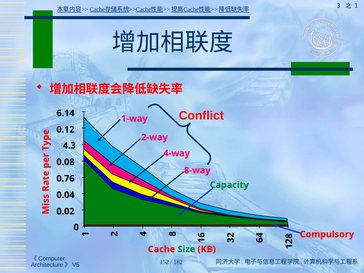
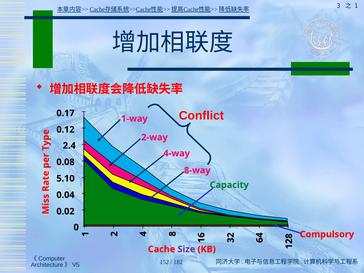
6.14: 6.14 -> 0.17
4.3: 4.3 -> 2.4
0.76: 0.76 -> 5.10
Size colour: green -> purple
